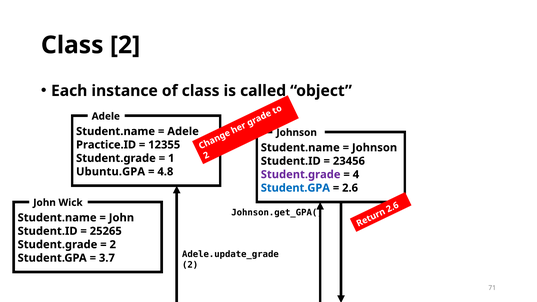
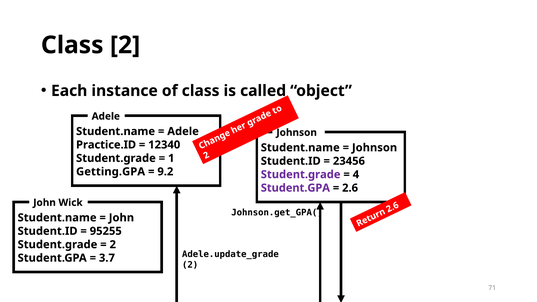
12355: 12355 -> 12340
Ubuntu.GPA: Ubuntu.GPA -> Getting.GPA
4.8: 4.8 -> 9.2
Student.GPA at (295, 188) colour: blue -> purple
25265: 25265 -> 95255
